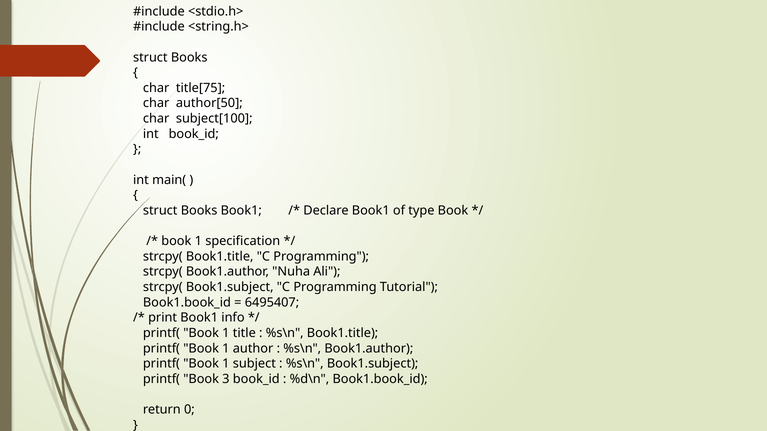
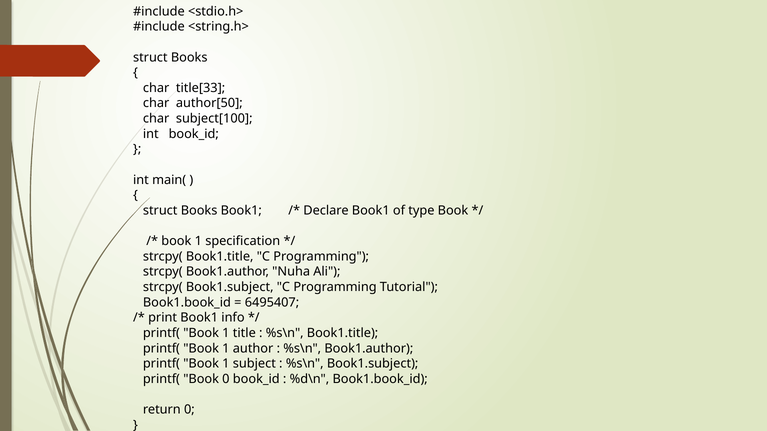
title[75: title[75 -> title[33
Book 3: 3 -> 0
